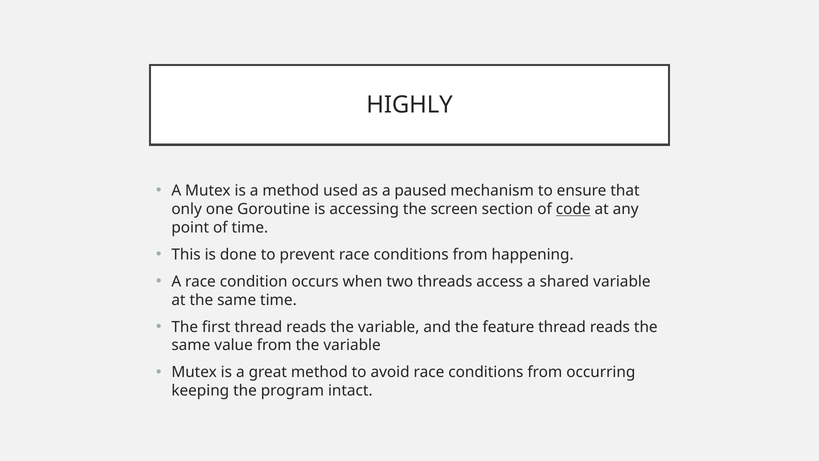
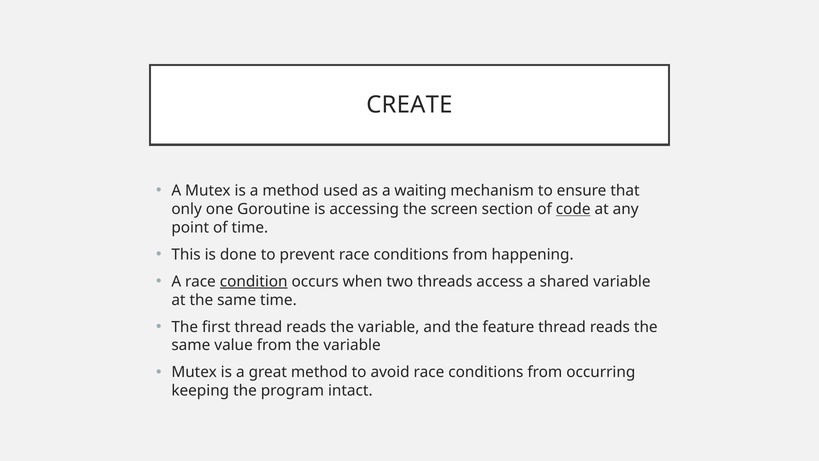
HIGHLY: HIGHLY -> CREATE
paused: paused -> waiting
condition underline: none -> present
